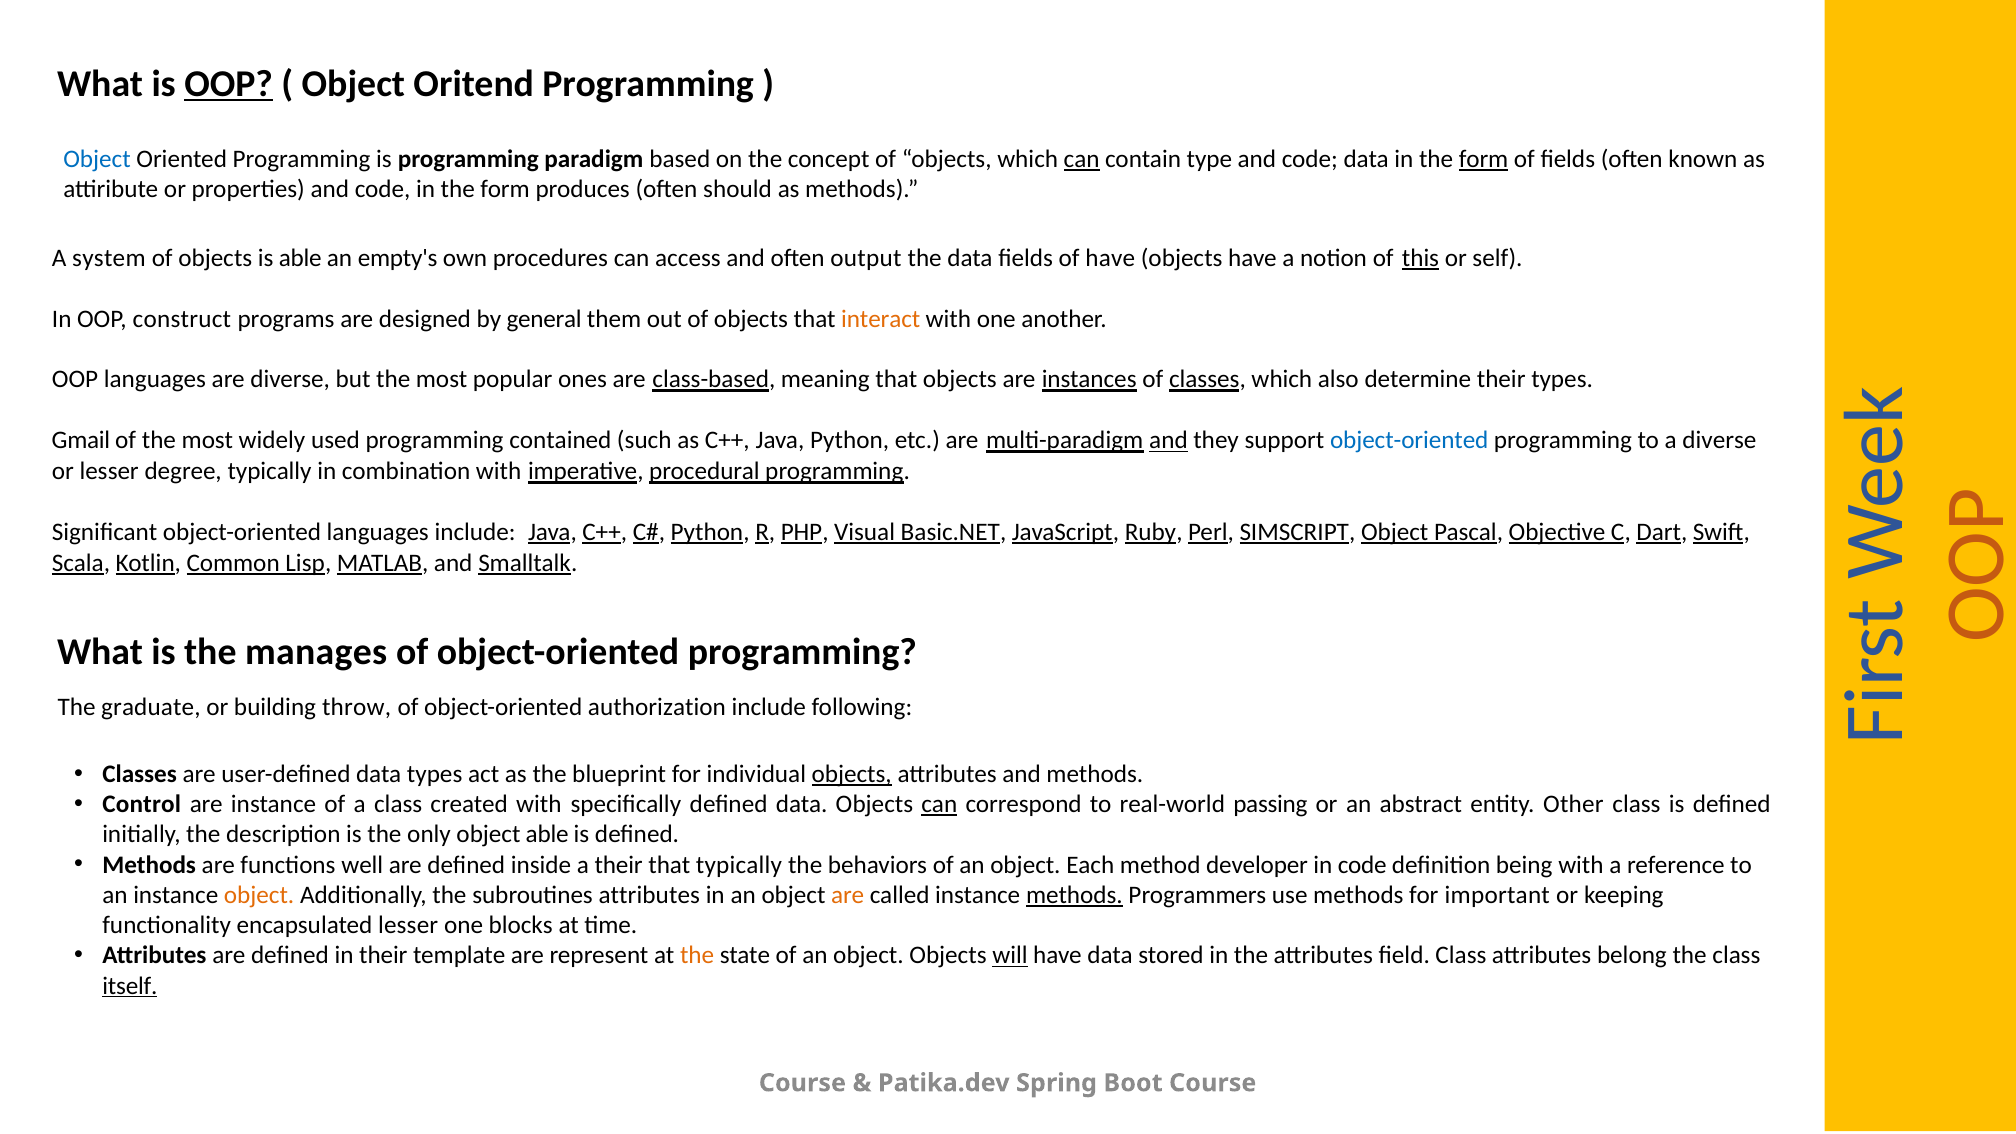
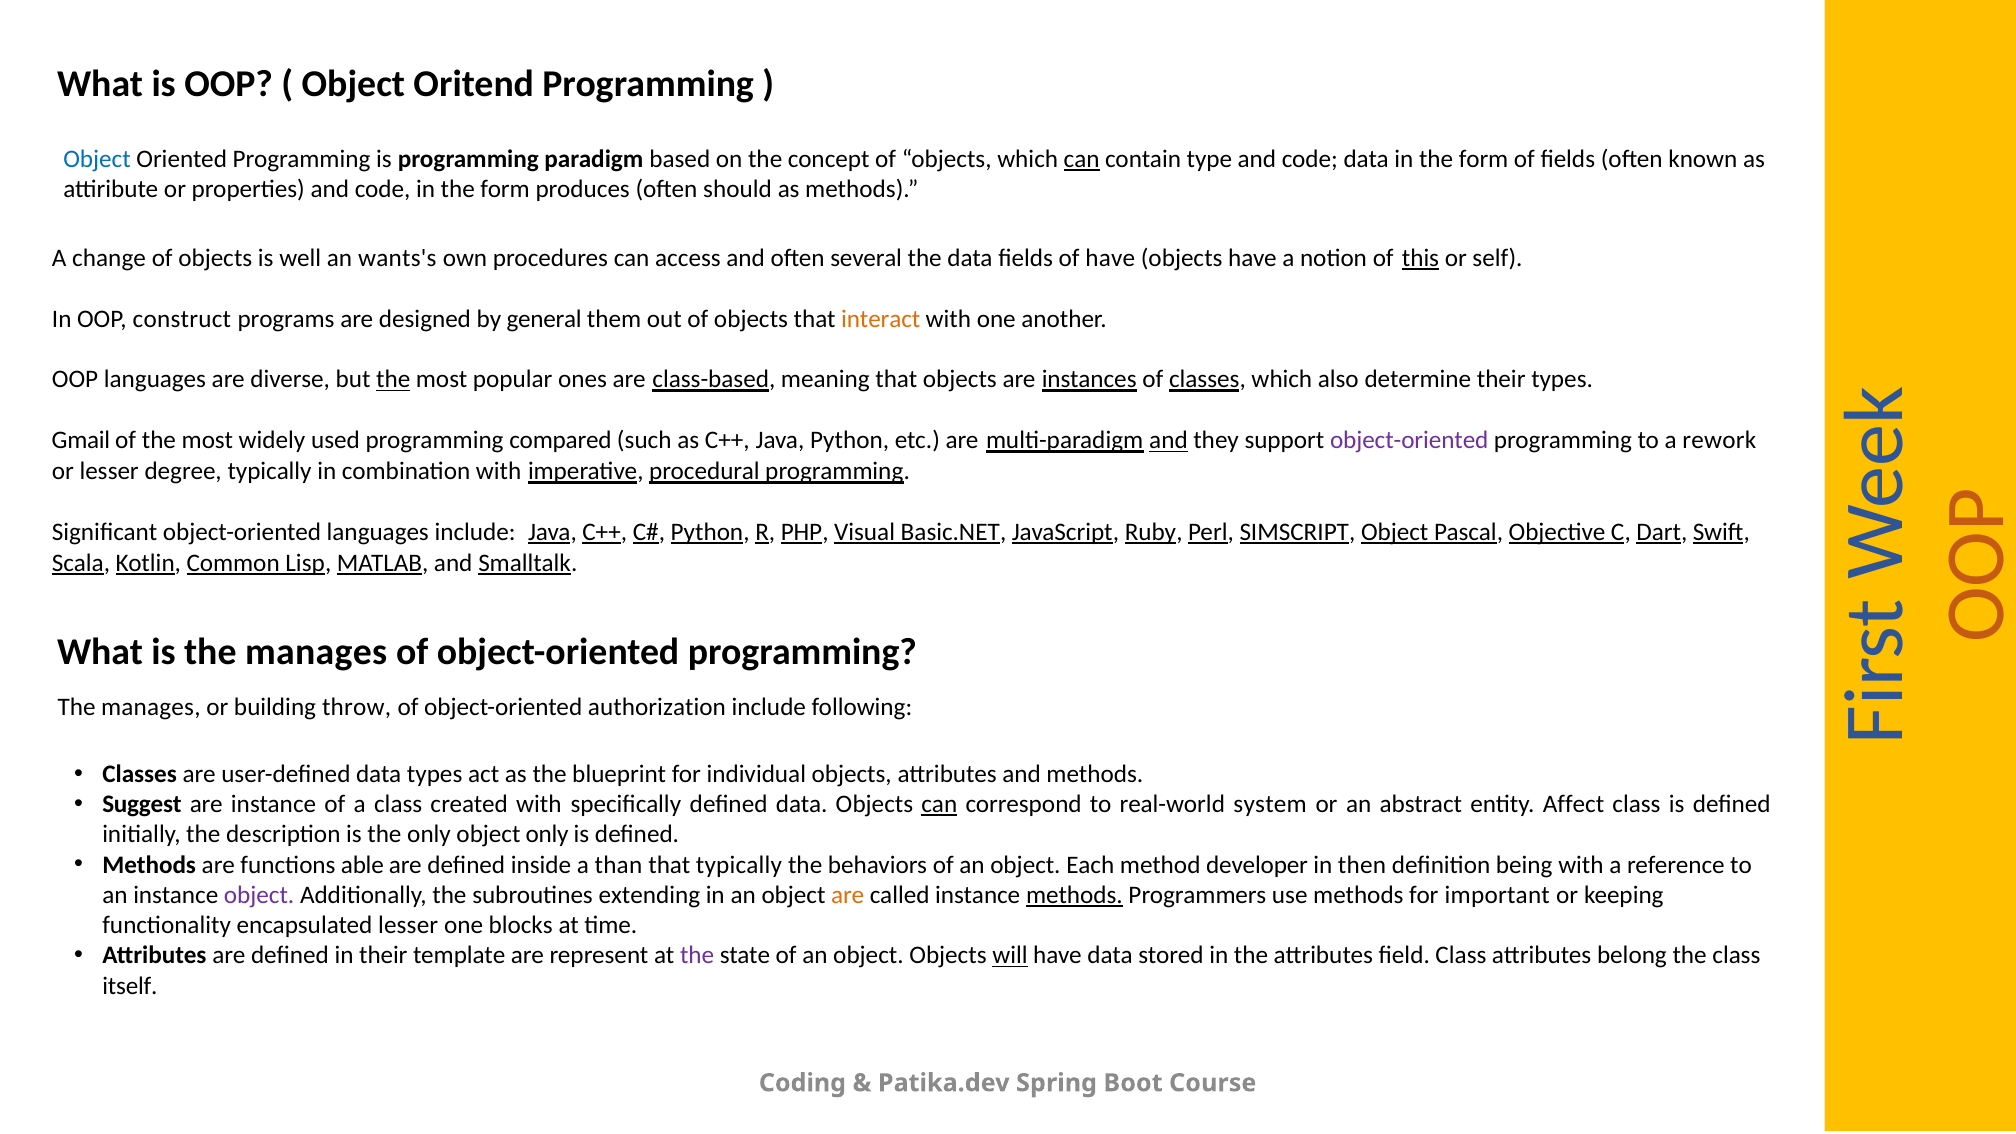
OOP at (229, 84) underline: present -> none
form at (1484, 159) underline: present -> none
system: system -> change
is able: able -> well
empty's: empty's -> wants's
output: output -> several
the at (393, 380) underline: none -> present
contained: contained -> compared
object-oriented at (1409, 441) colour: blue -> purple
a diverse: diverse -> rework
graduate at (151, 708): graduate -> manages
objects at (852, 774) underline: present -> none
Control: Control -> Suggest
passing: passing -> system
Other: Other -> Affect
object able: able -> only
well: well -> able
a their: their -> than
in code: code -> then
object at (259, 895) colour: orange -> purple
subroutines attributes: attributes -> extending
the at (697, 956) colour: orange -> purple
itself underline: present -> none
Course at (802, 1083): Course -> Coding
